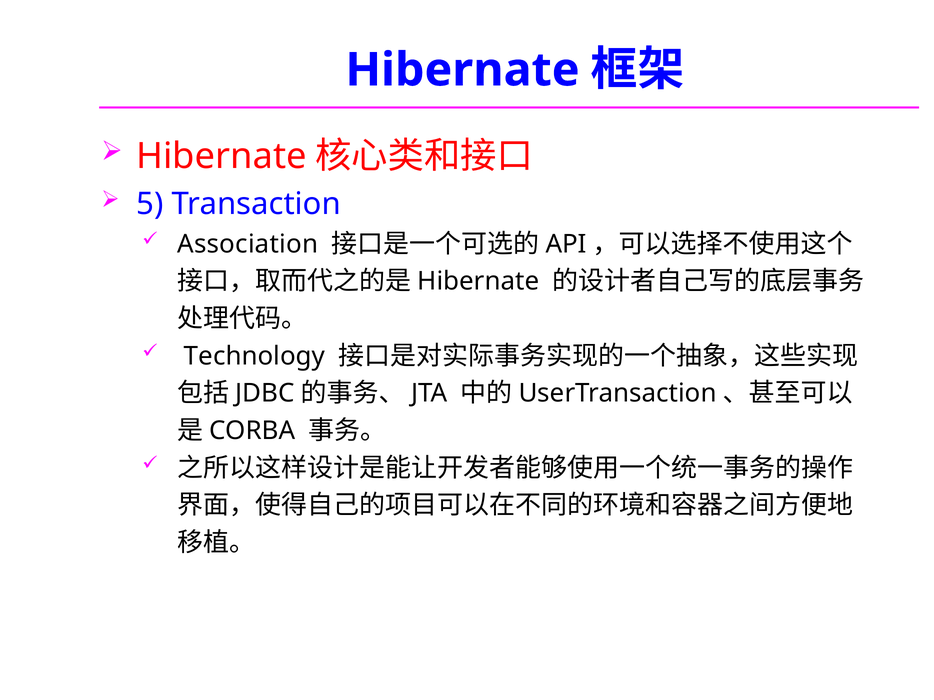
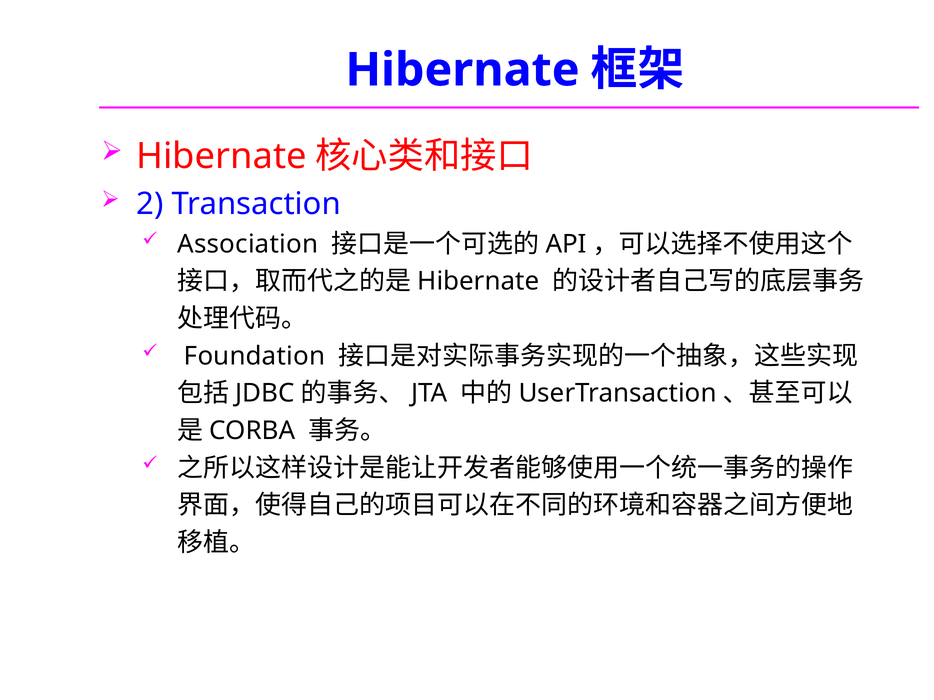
5: 5 -> 2
Technology: Technology -> Foundation
